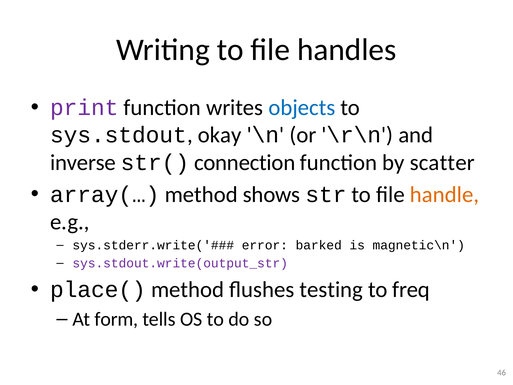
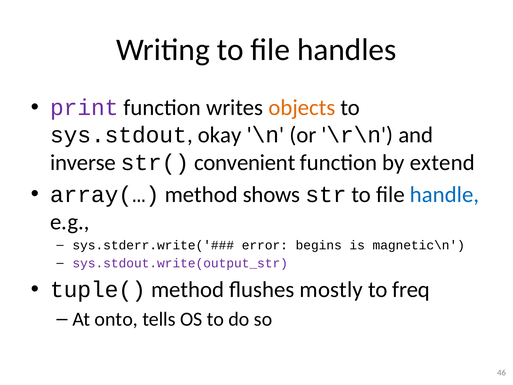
objects colour: blue -> orange
connection: connection -> convenient
scatter: scatter -> extend
handle colour: orange -> blue
barked: barked -> begins
place(: place( -> tuple(
testing: testing -> mostly
form: form -> onto
